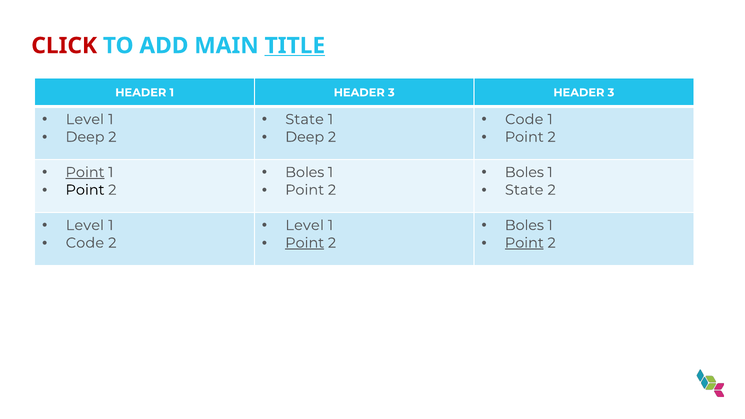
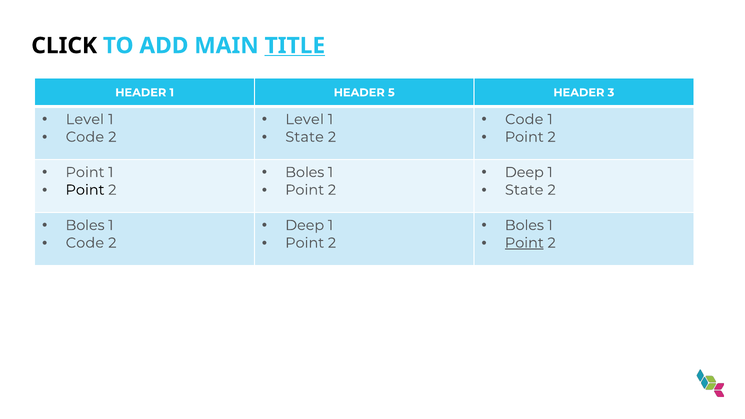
CLICK colour: red -> black
1 HEADER 3: 3 -> 5
State at (305, 119): State -> Level
Deep at (85, 137): Deep -> Code
Deep at (305, 137): Deep -> State
Point at (85, 172) underline: present -> none
Boles at (524, 172): Boles -> Deep
Level at (85, 225): Level -> Boles
Level at (305, 225): Level -> Deep
Point at (305, 243) underline: present -> none
